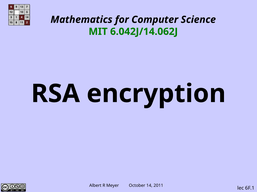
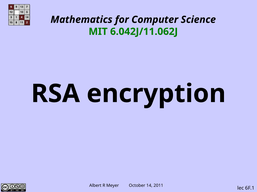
6.042J/14.062J: 6.042J/14.062J -> 6.042J/11.062J
